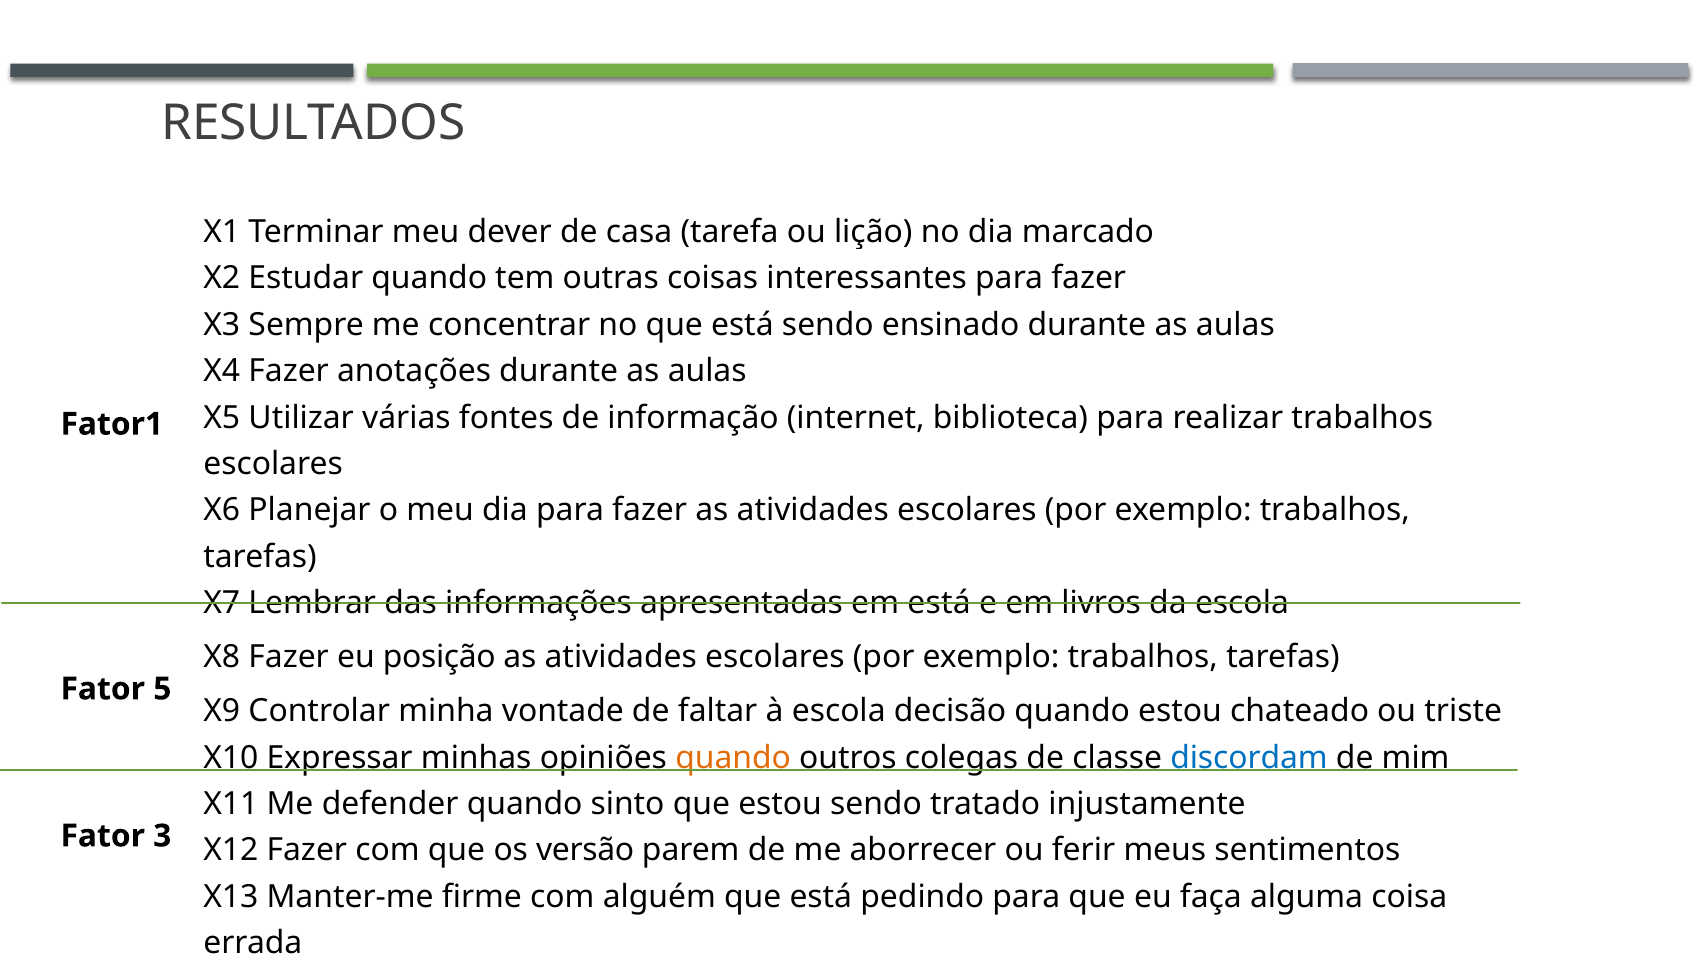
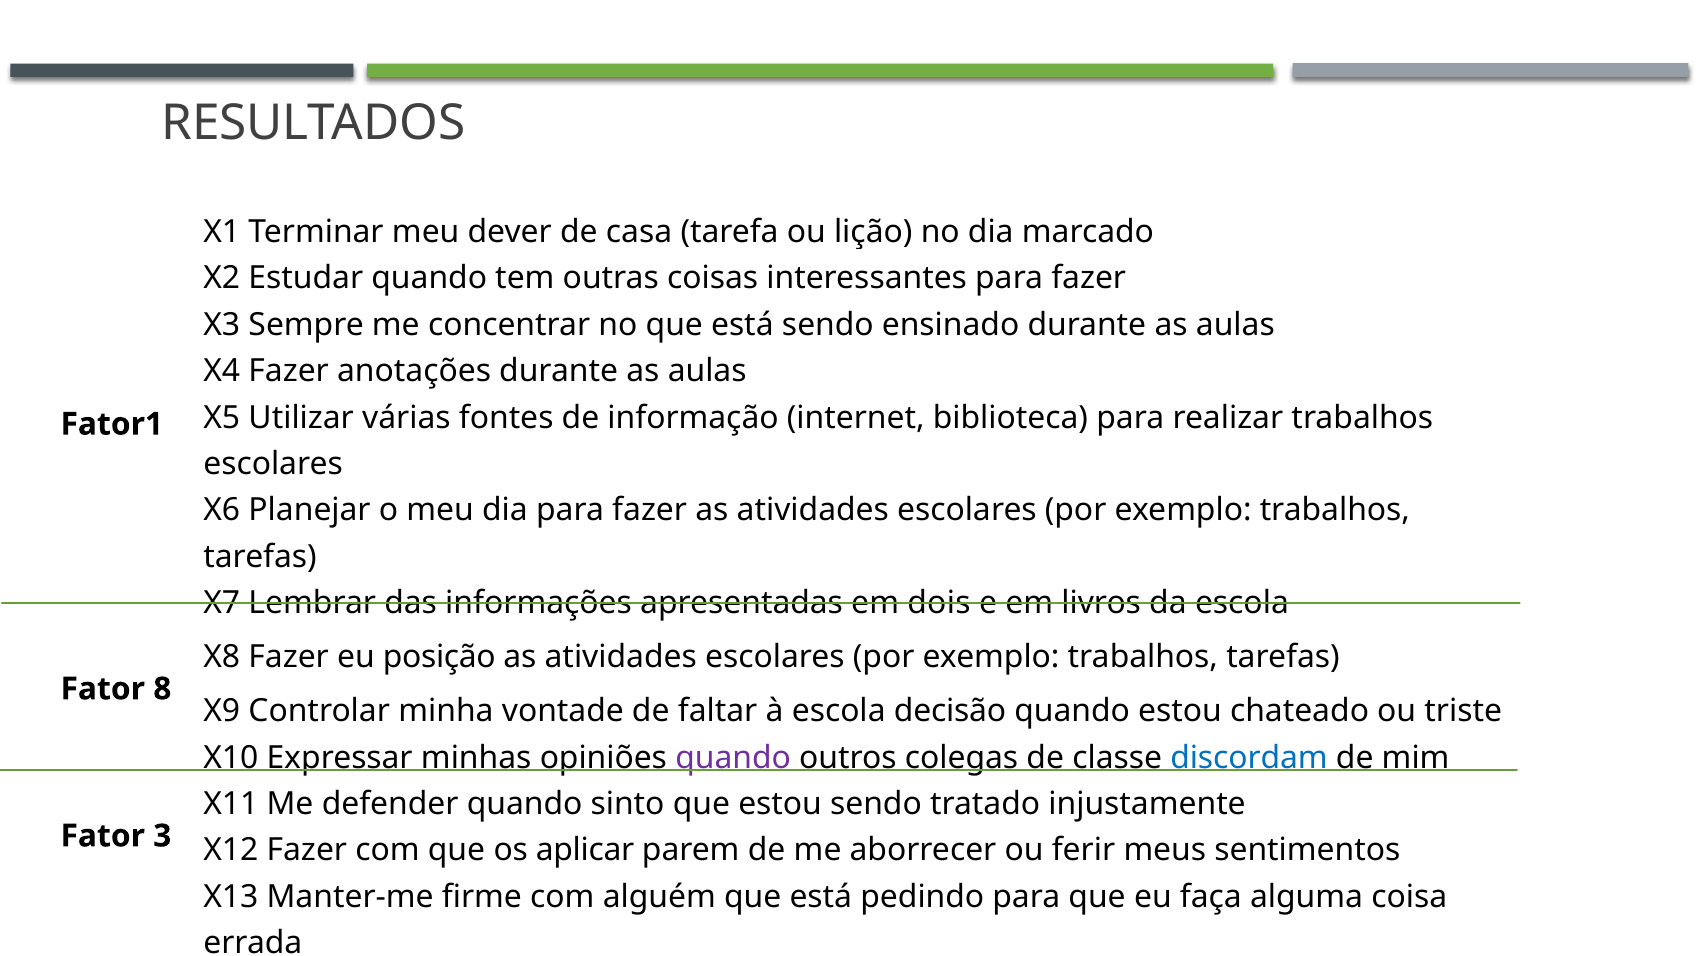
em está: está -> dois
5: 5 -> 8
quando at (733, 757) colour: orange -> purple
versão: versão -> aplicar
